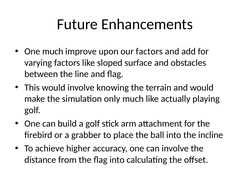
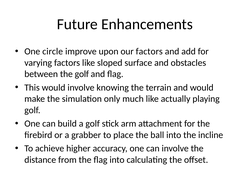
One much: much -> circle
the line: line -> golf
